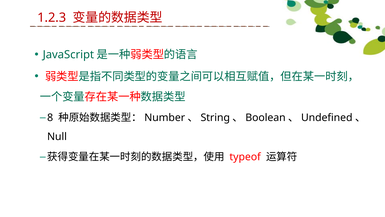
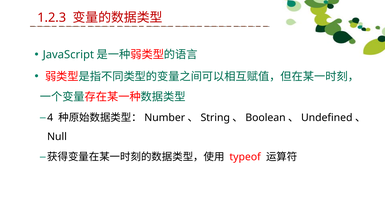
8: 8 -> 4
